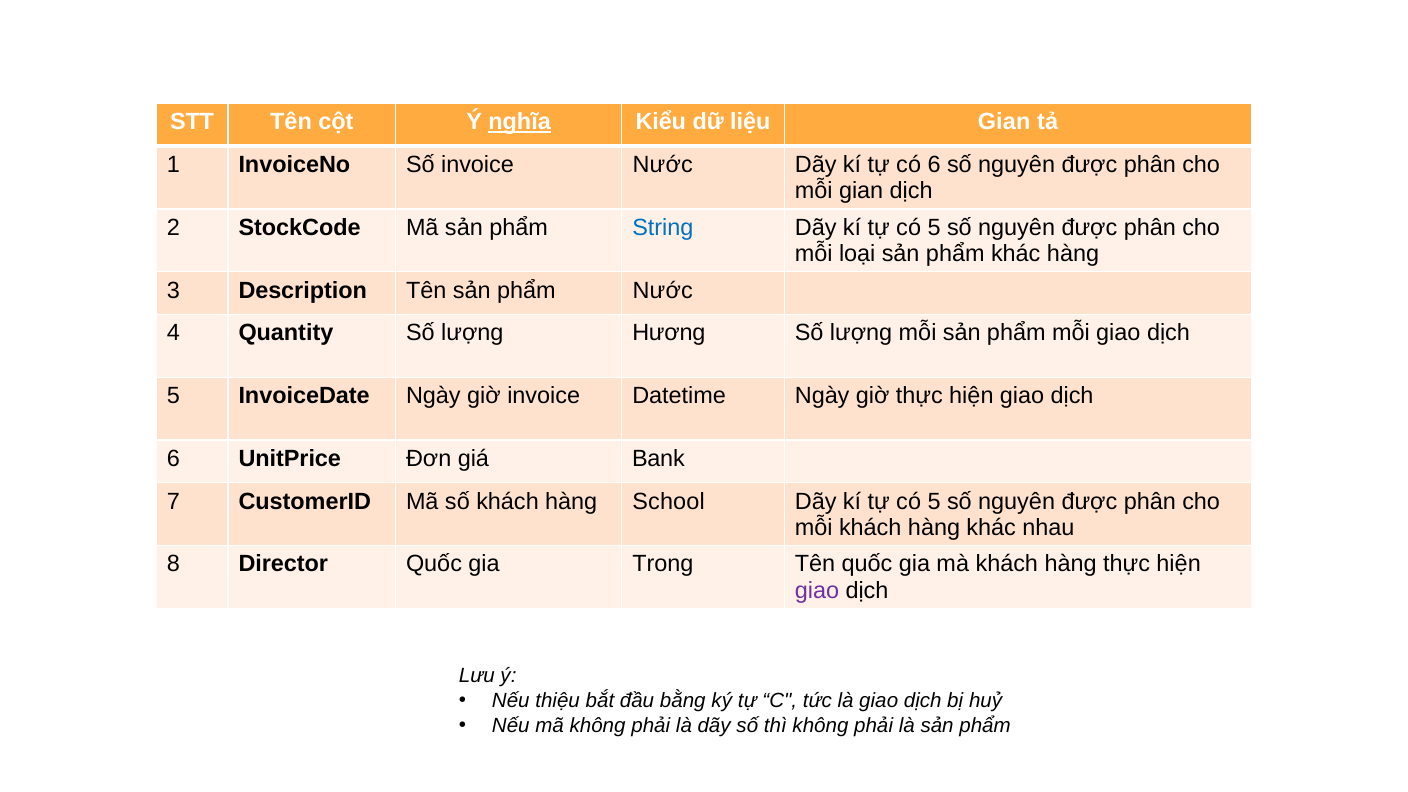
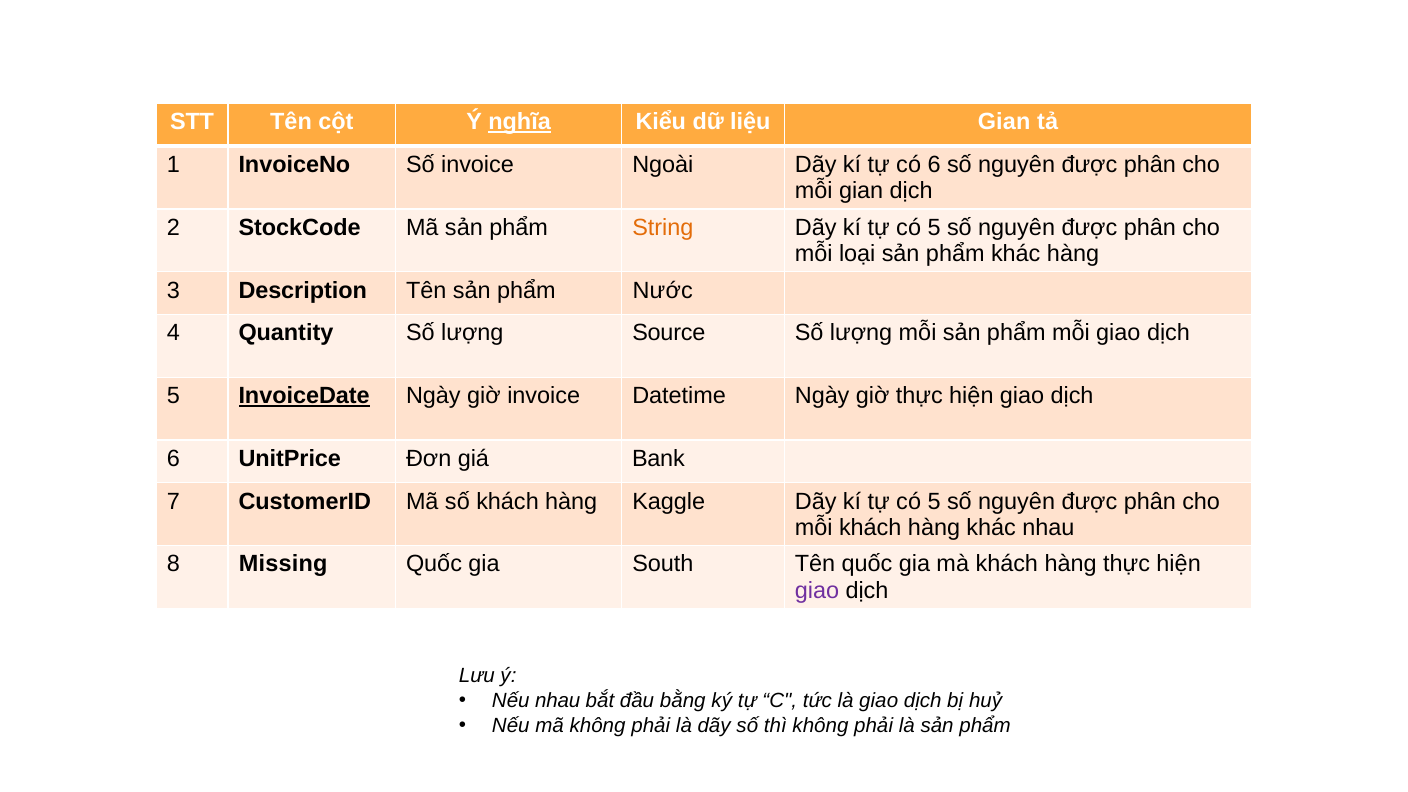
invoice Nước: Nước -> Ngoài
String colour: blue -> orange
Hương: Hương -> Source
InvoiceDate underline: none -> present
School: School -> Kaggle
Director: Director -> Missing
Trong: Trong -> South
Nếu thiệu: thiệu -> nhau
